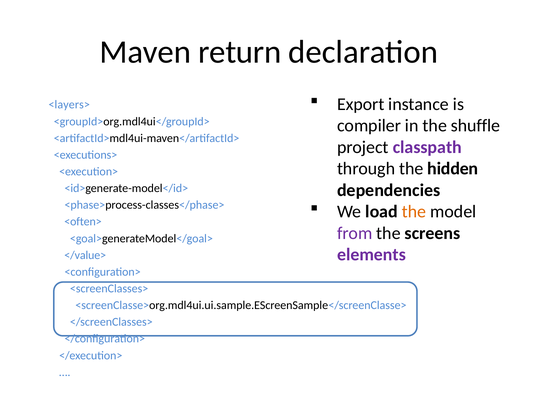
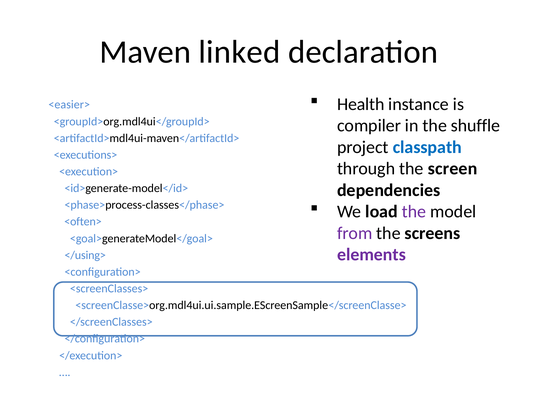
return: return -> linked
Export: Export -> Health
<layers>: <layers> -> <easier>
classpath colour: purple -> blue
hidden: hidden -> screen
the at (414, 212) colour: orange -> purple
</value>: </value> -> </using>
